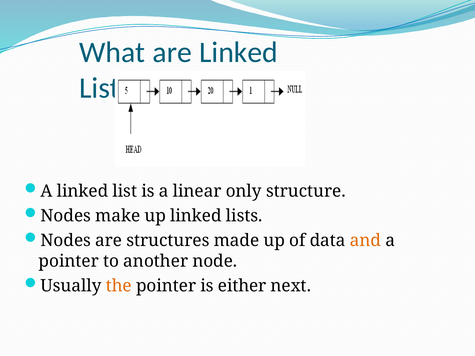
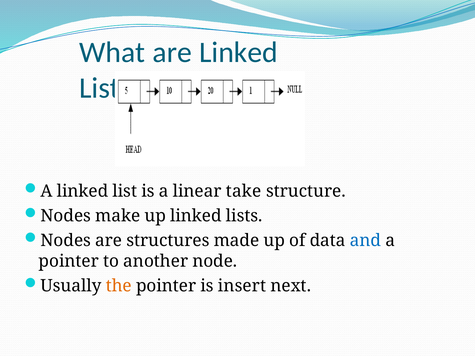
only: only -> take
and colour: orange -> blue
either: either -> insert
